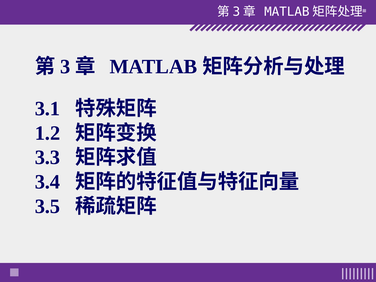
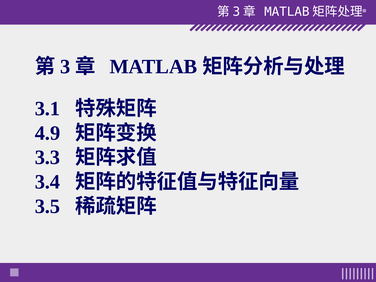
1.2: 1.2 -> 4.9
